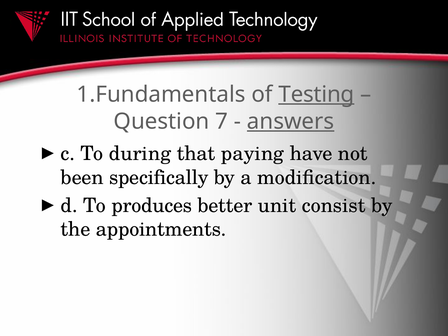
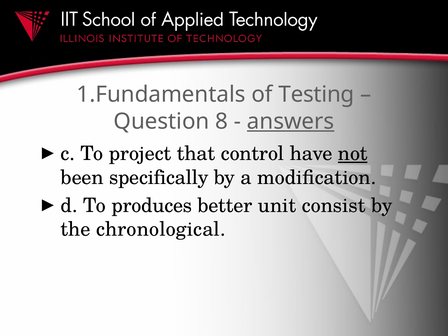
Testing underline: present -> none
7: 7 -> 8
during: during -> project
paying: paying -> control
not underline: none -> present
appointments: appointments -> chronological
